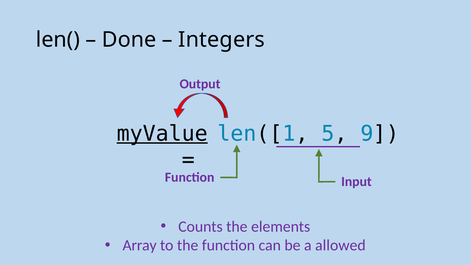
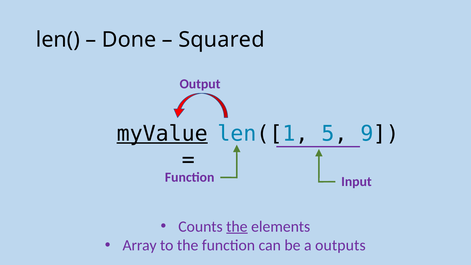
Integers: Integers -> Squared
the at (237, 226) underline: none -> present
allowed: allowed -> outputs
